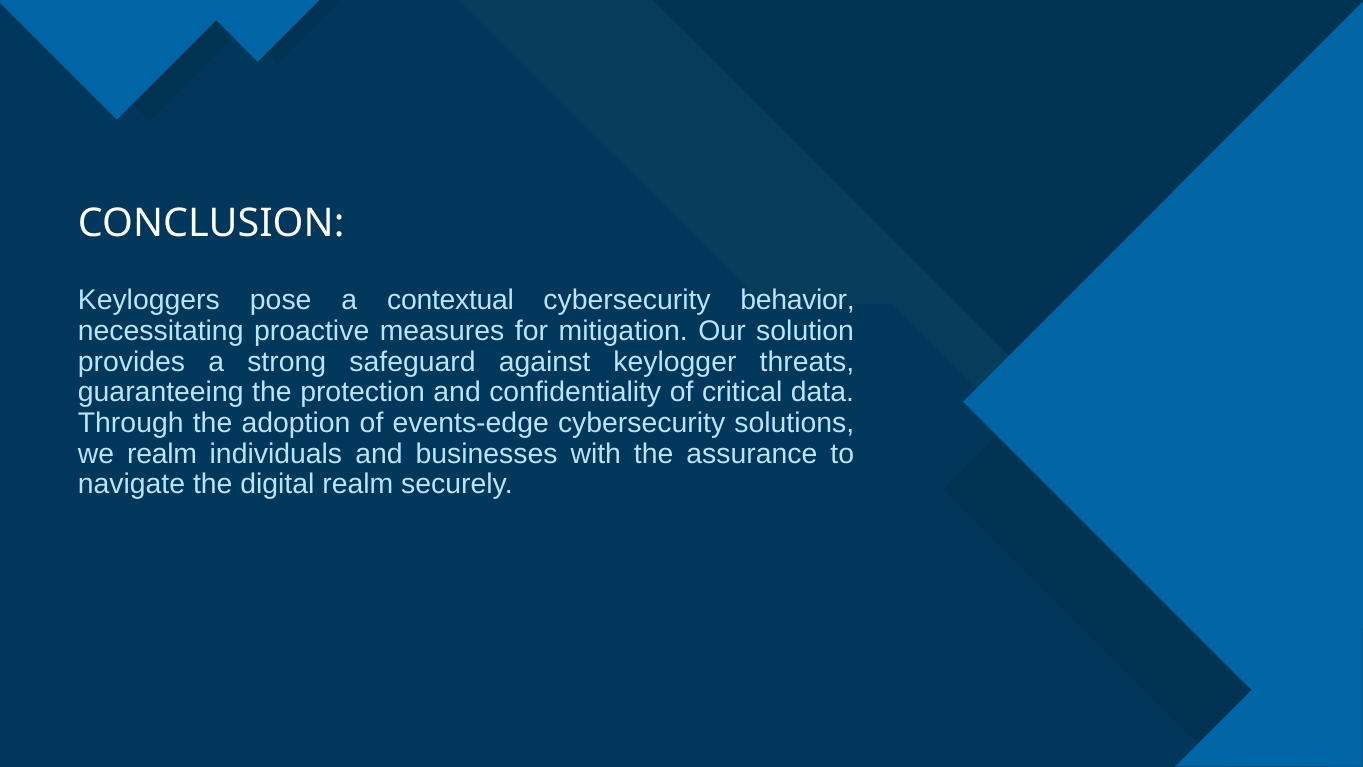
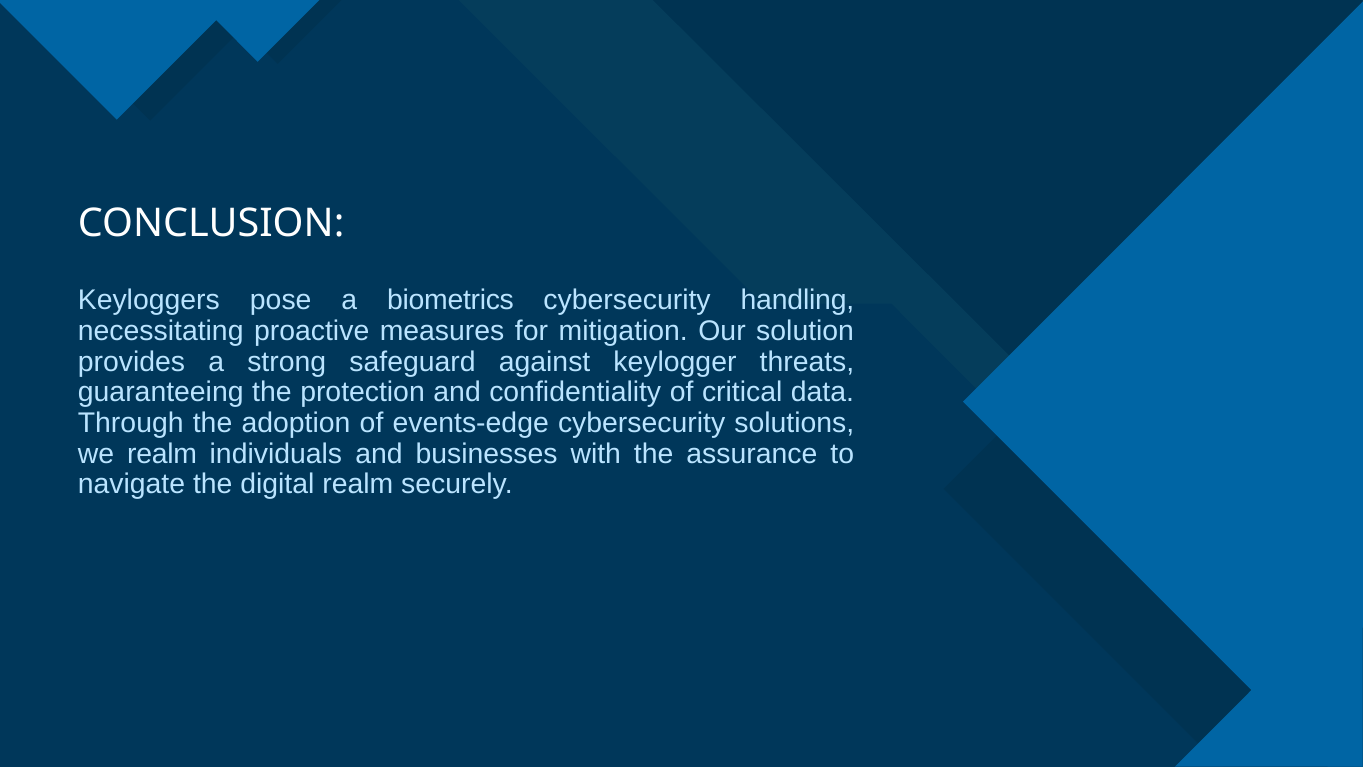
contextual: contextual -> biometrics
behavior: behavior -> handling
